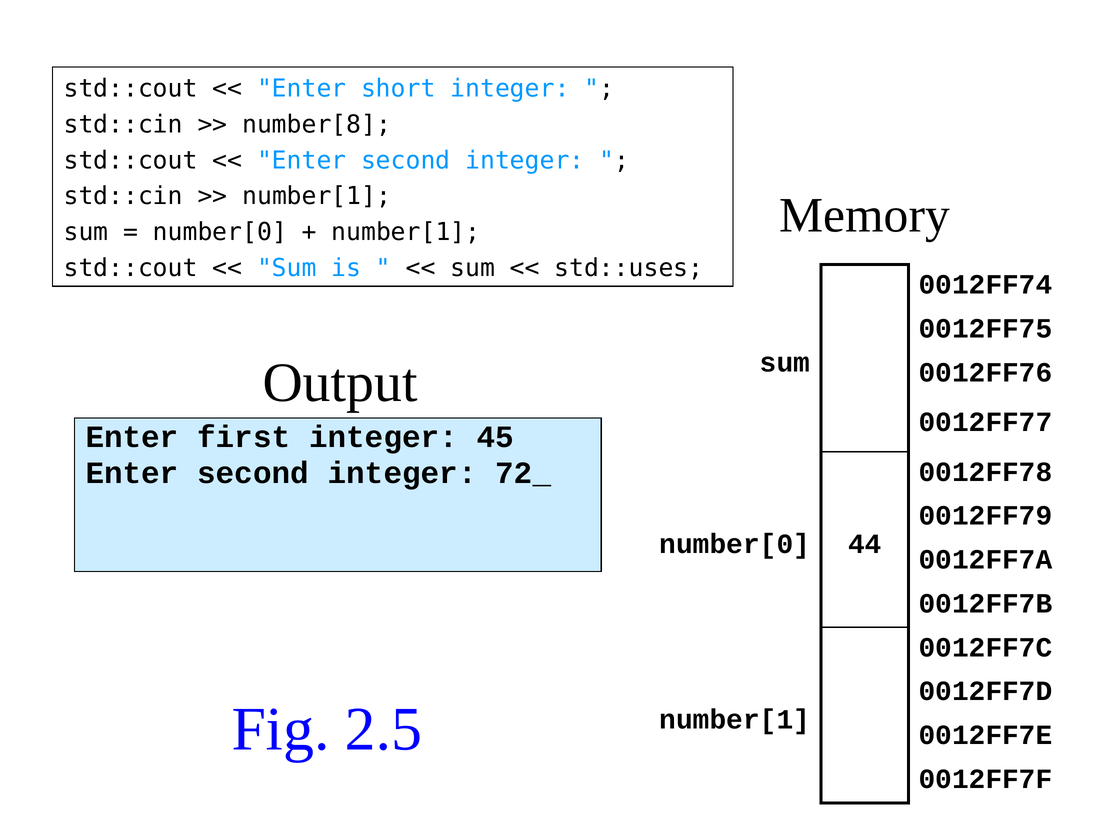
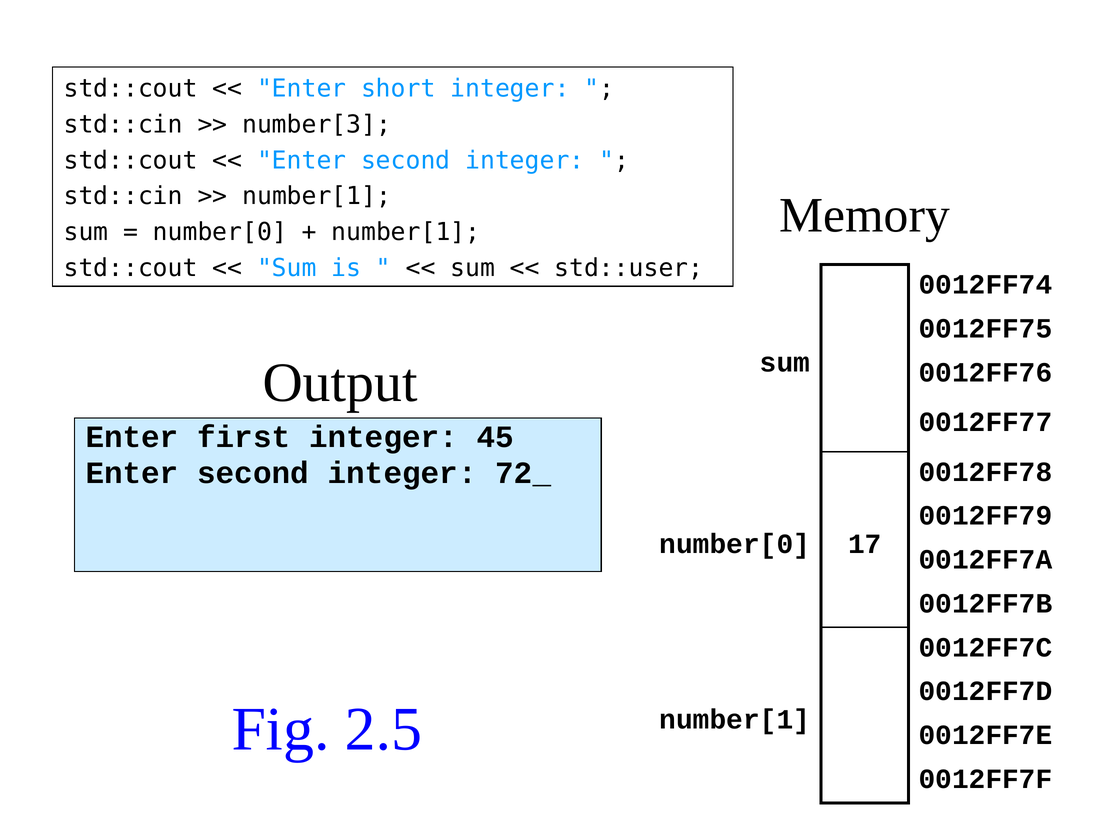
number[8: number[8 -> number[3
std::uses: std::uses -> std::user
44: 44 -> 17
